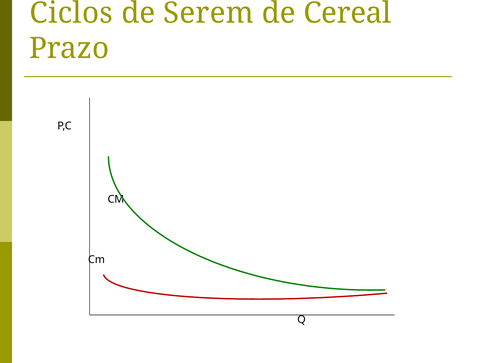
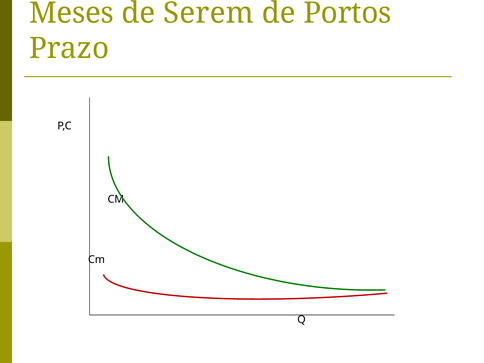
Ciclos: Ciclos -> Meses
Cereal: Cereal -> Portos
